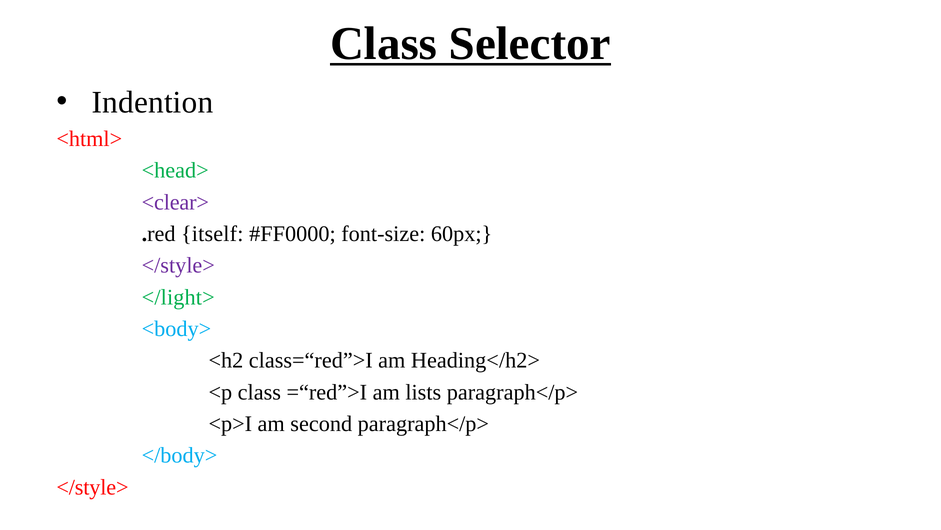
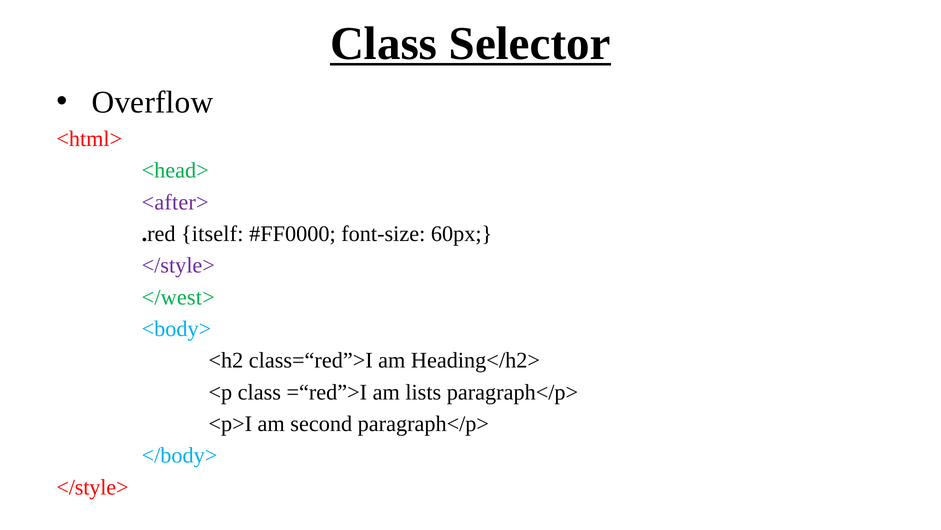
Indention: Indention -> Overflow
<clear>: <clear> -> <after>
</light>: </light> -> </west>
